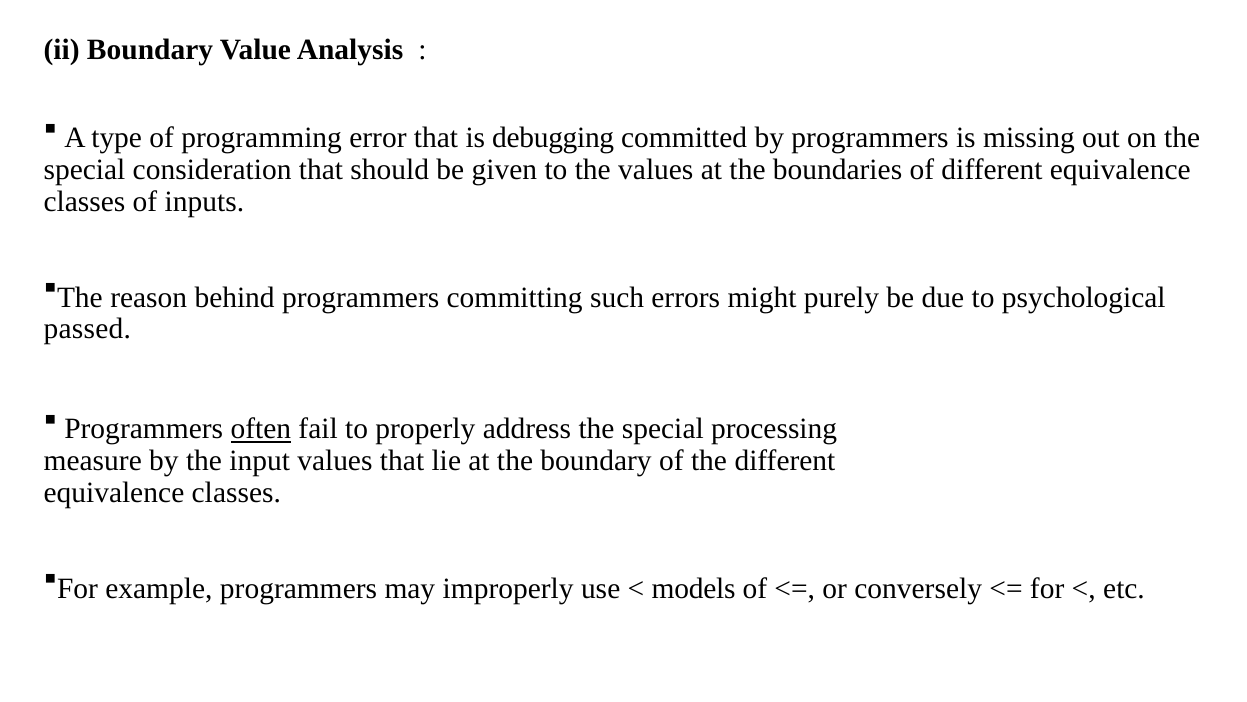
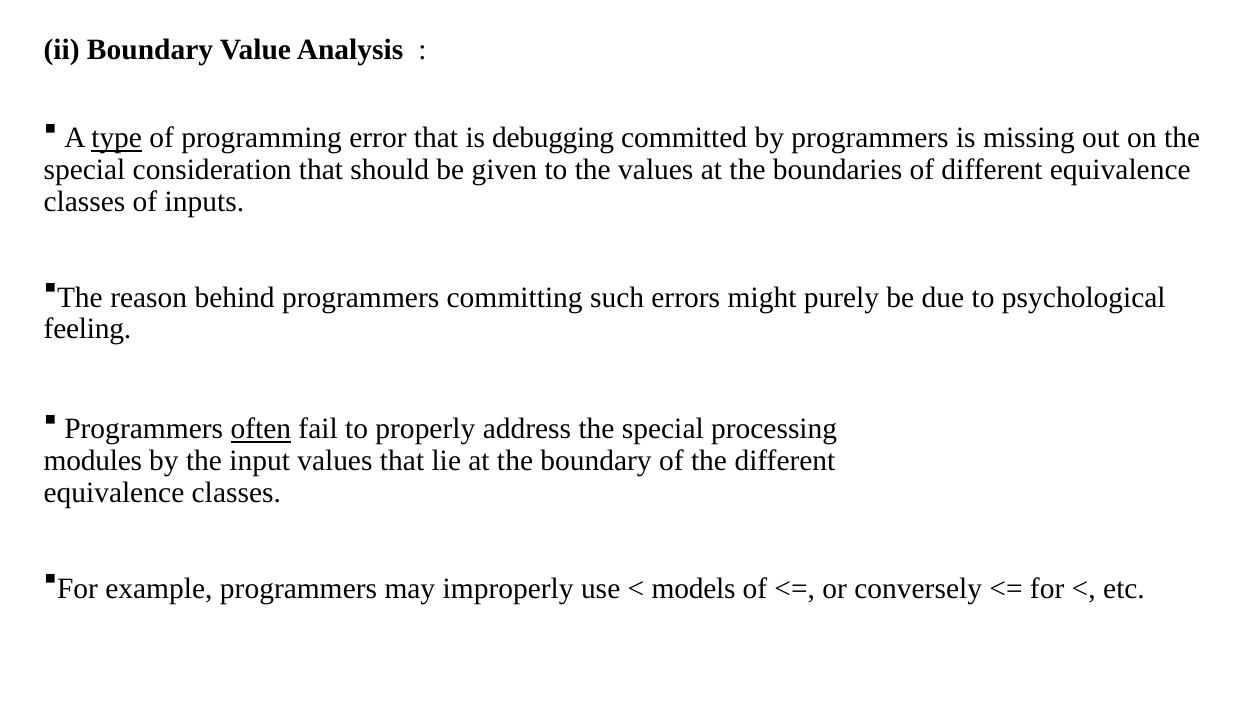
type underline: none -> present
passed: passed -> feeling
measure: measure -> modules
